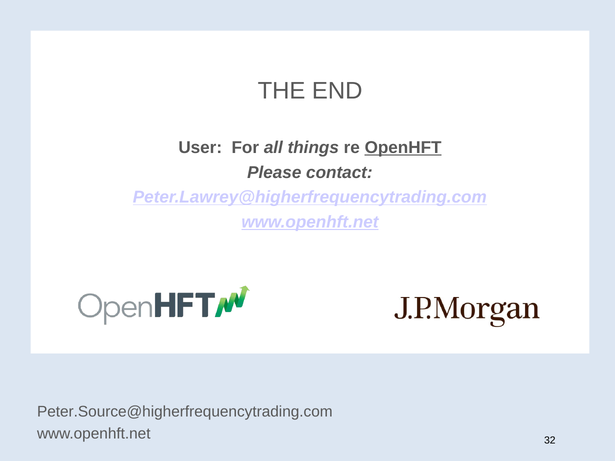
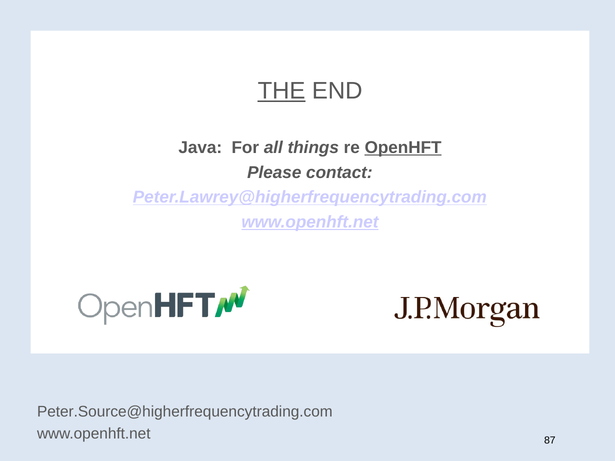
THE underline: none -> present
User: User -> Java
32: 32 -> 87
